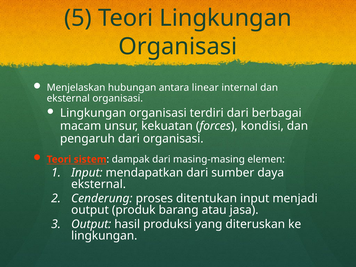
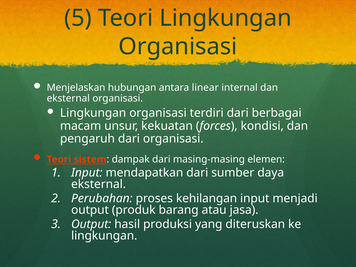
Cenderung: Cenderung -> Perubahan
ditentukan: ditentukan -> kehilangan
